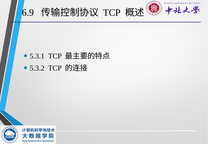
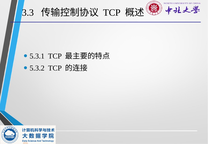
6.9: 6.9 -> 3.3
